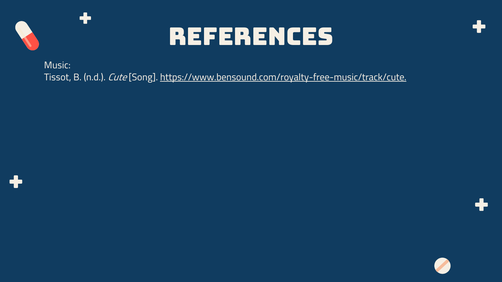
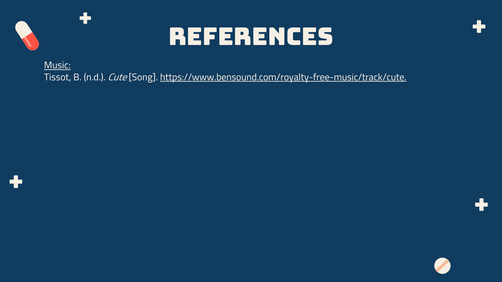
Music underline: none -> present
